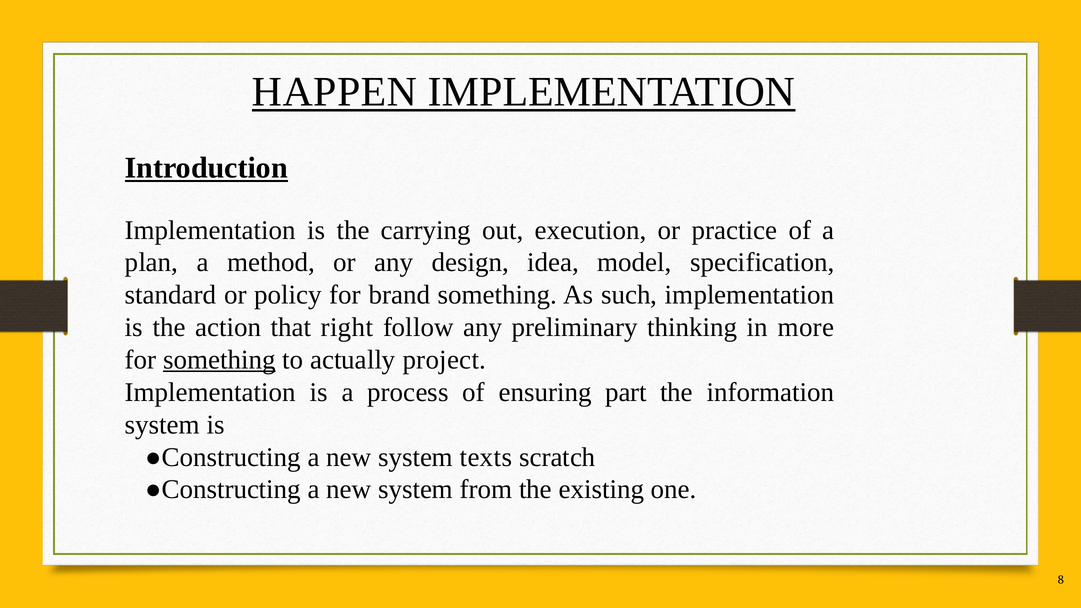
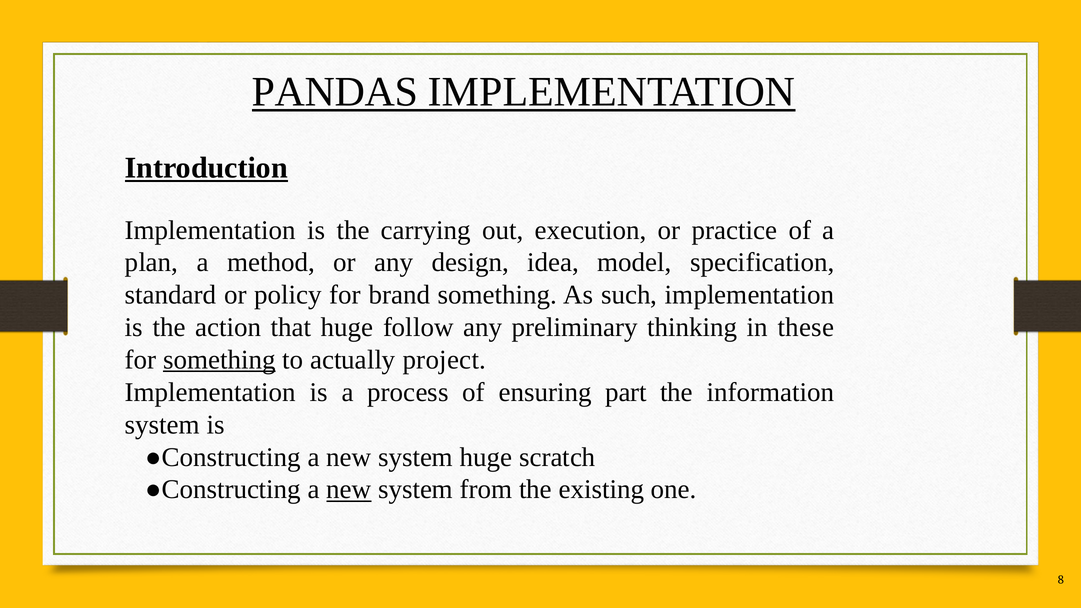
HAPPEN: HAPPEN -> PANDAS
that right: right -> huge
more: more -> these
system texts: texts -> huge
new at (349, 490) underline: none -> present
